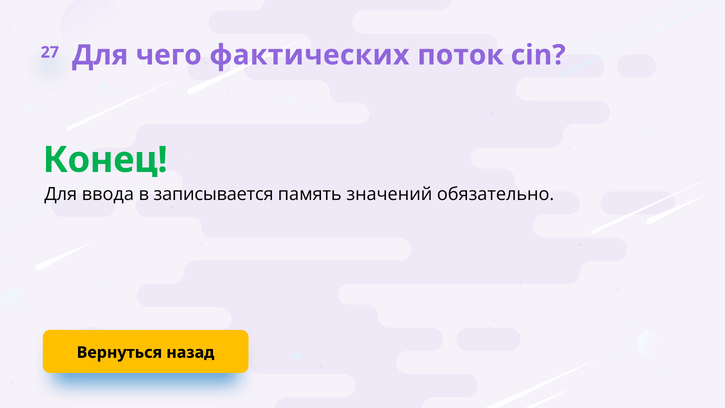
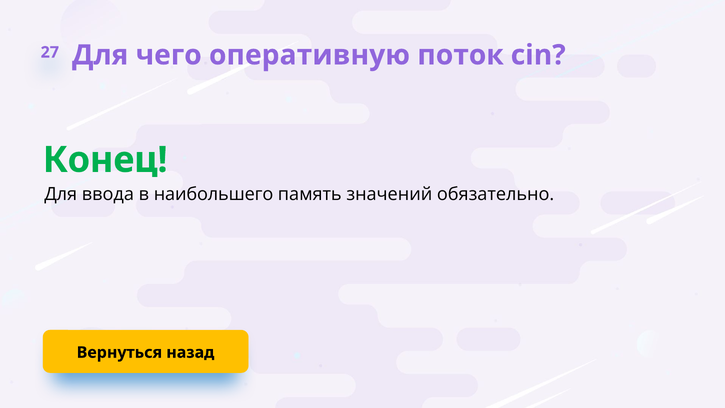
фактических: фактических -> оперативную
записывается: записывается -> наибольшего
